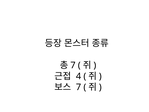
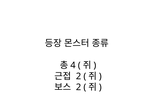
7 at (73, 65): 7 -> 4
4 at (79, 76): 4 -> 2
7 at (79, 87): 7 -> 2
